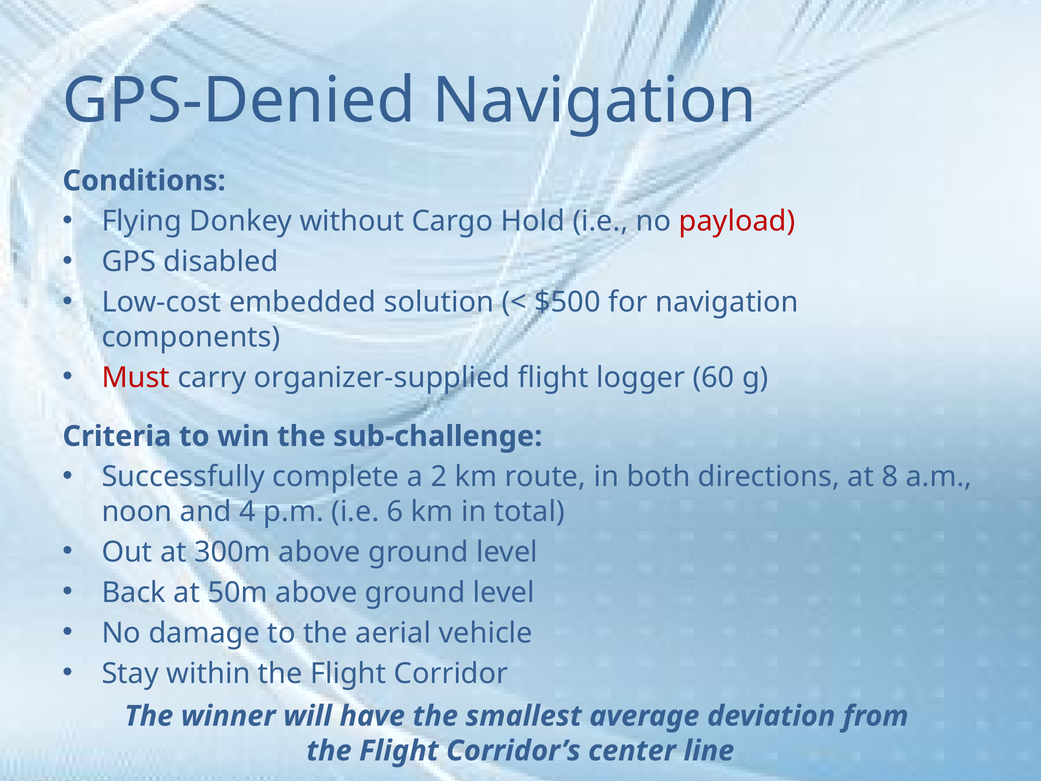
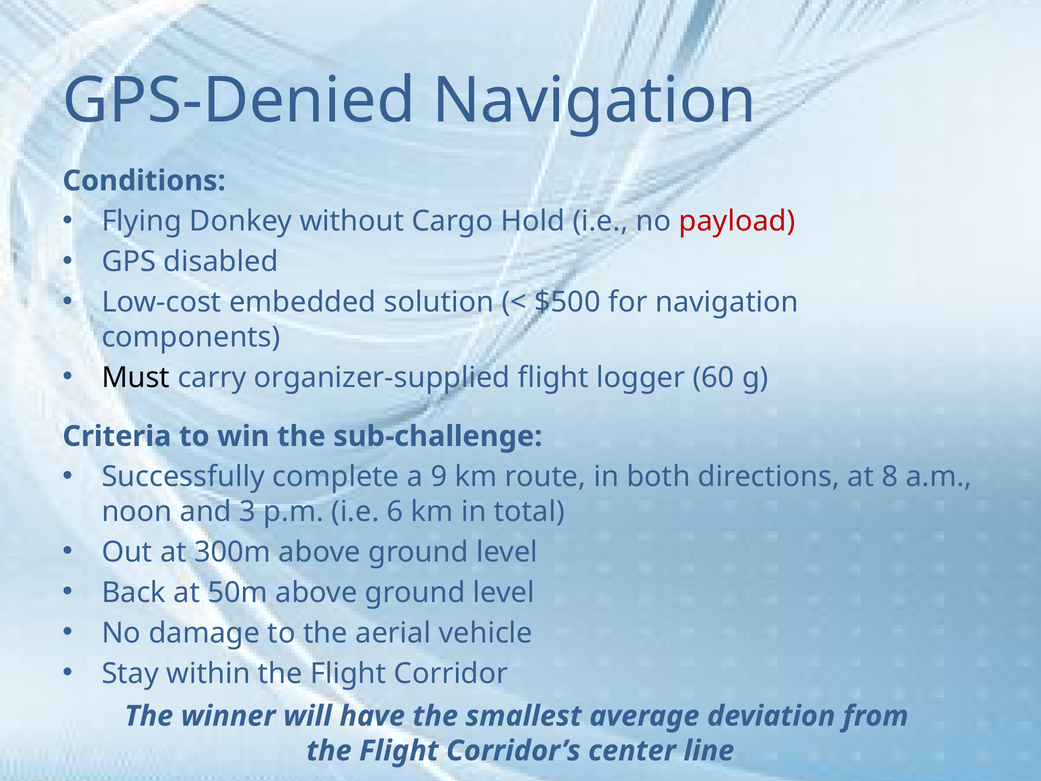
Must colour: red -> black
2: 2 -> 9
4: 4 -> 3
